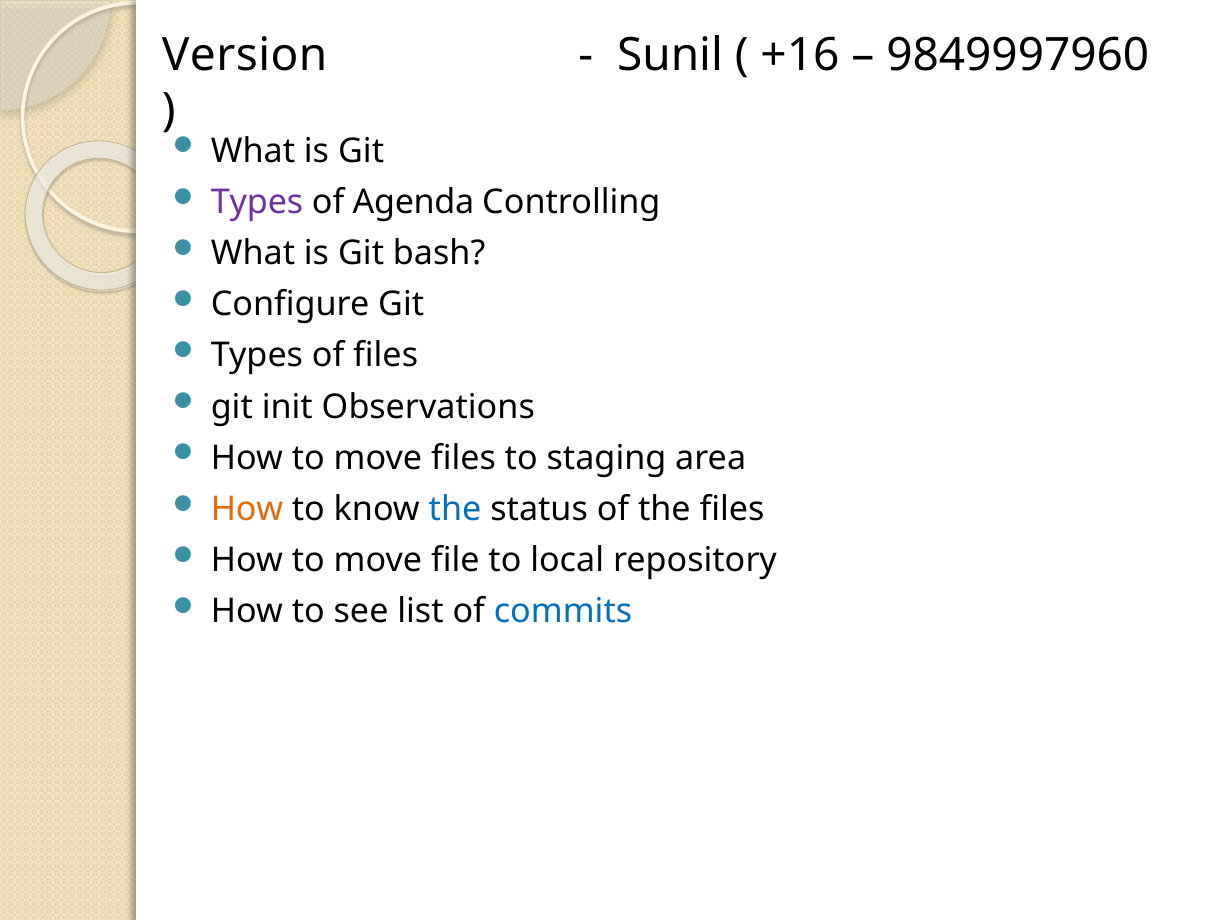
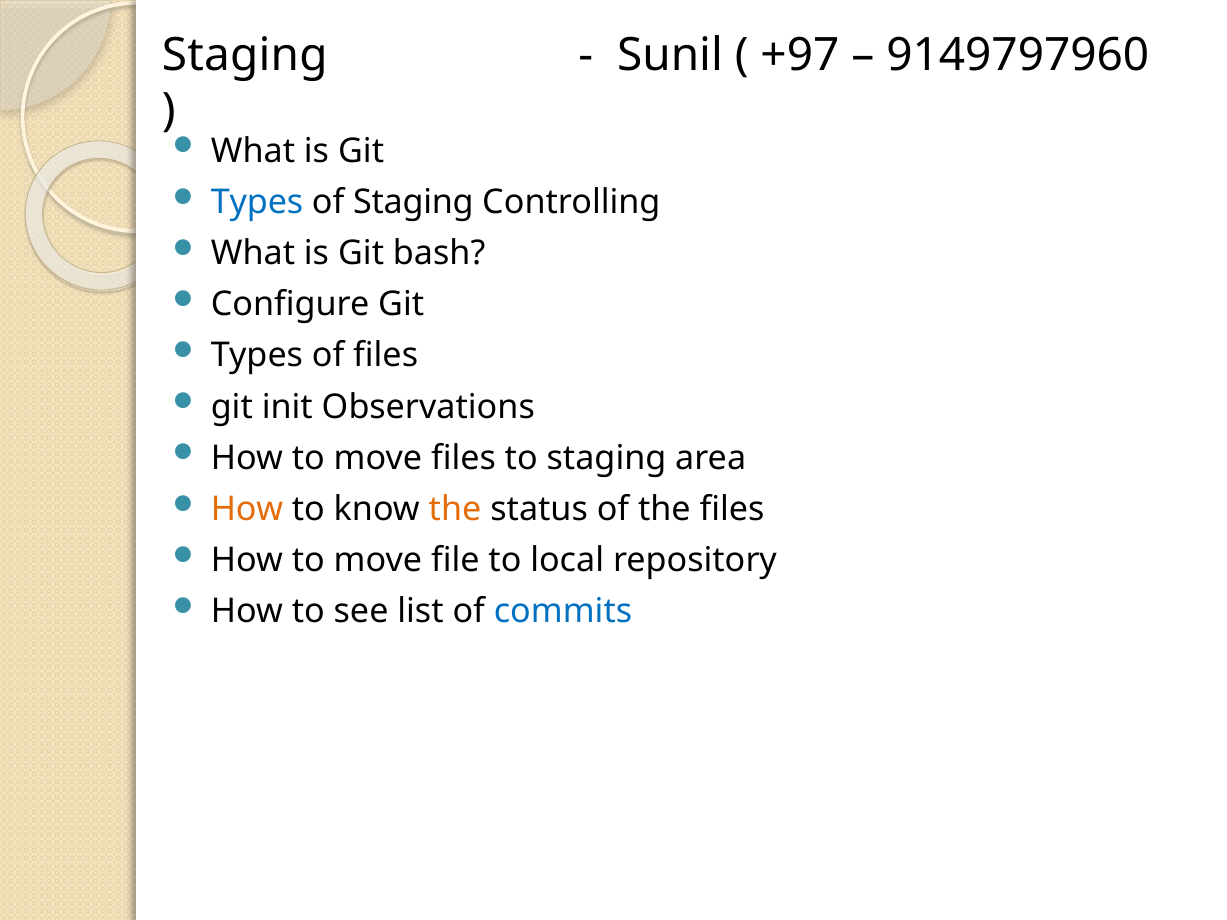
Version at (245, 55): Version -> Staging
+16: +16 -> +97
9849997960: 9849997960 -> 9149797960
Types at (257, 202) colour: purple -> blue
of Agenda: Agenda -> Staging
the at (455, 509) colour: blue -> orange
